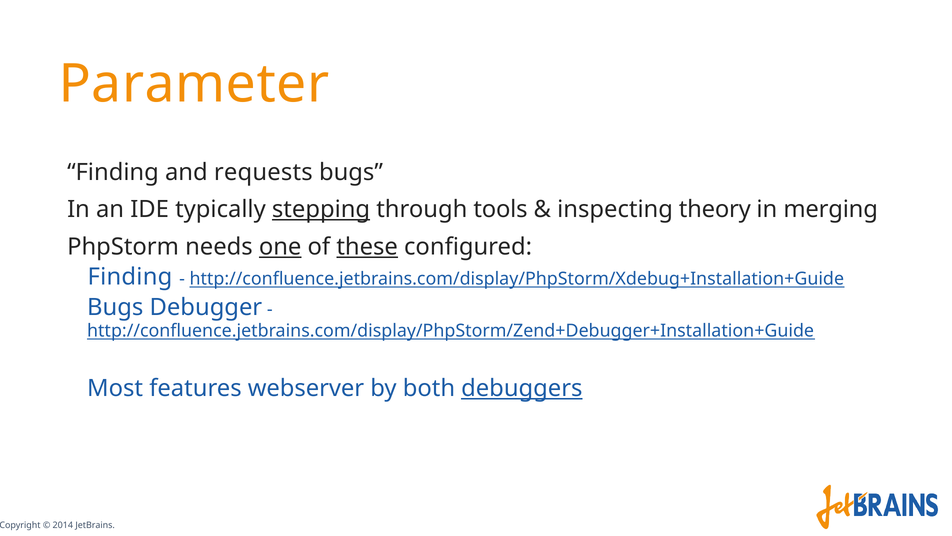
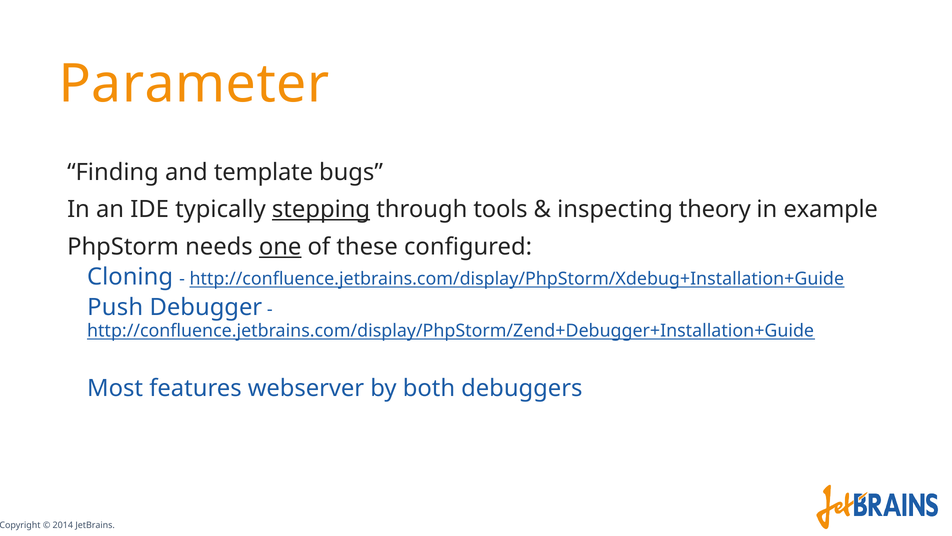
requests: requests -> template
merging: merging -> example
these underline: present -> none
Finding at (130, 277): Finding -> Cloning
Bugs at (115, 307): Bugs -> Push
debuggers underline: present -> none
